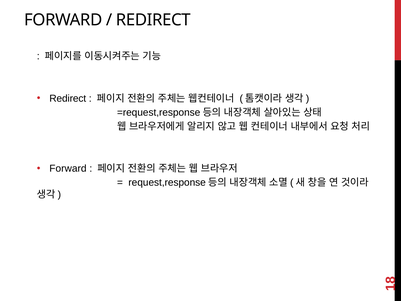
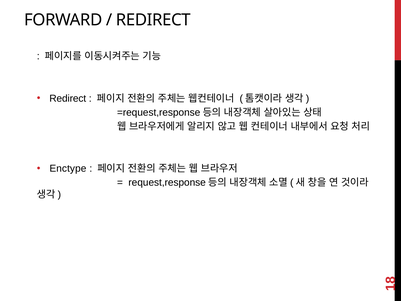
Forward at (68, 168): Forward -> Enctype
